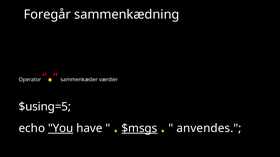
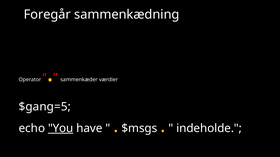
$using=5: $using=5 -> $gang=5
$msgs underline: present -> none
anvendes: anvendes -> indeholde
